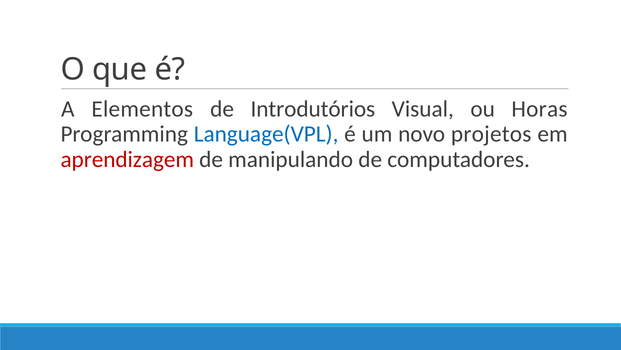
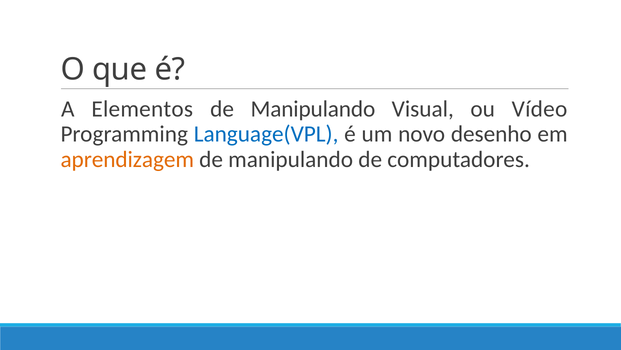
Introdutórios at (313, 109): Introdutórios -> Manipulando
Horas: Horas -> Vídeo
projetos: projetos -> desenho
aprendizagem colour: red -> orange
